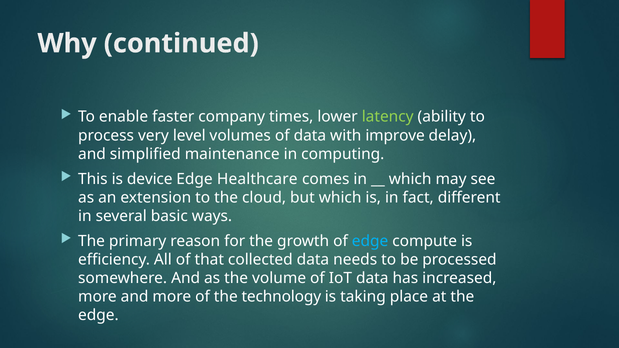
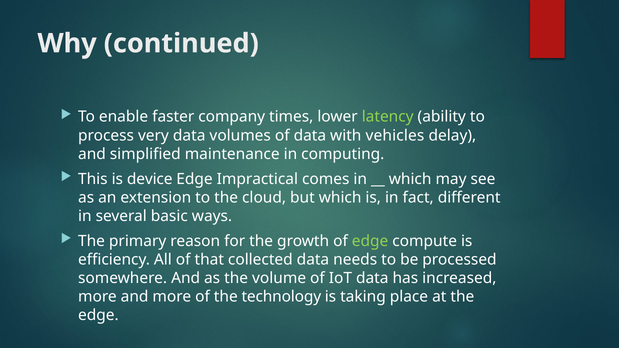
very level: level -> data
improve: improve -> vehicles
Healthcare: Healthcare -> Impractical
edge at (370, 241) colour: light blue -> light green
